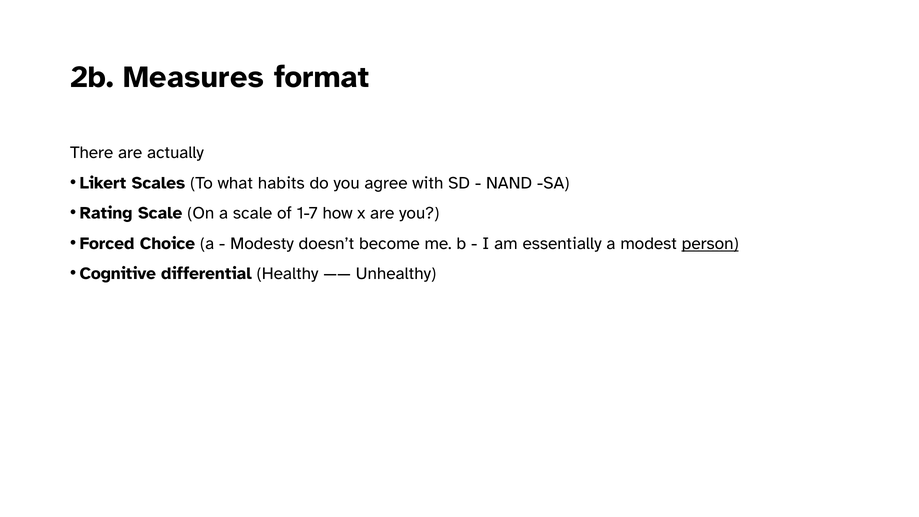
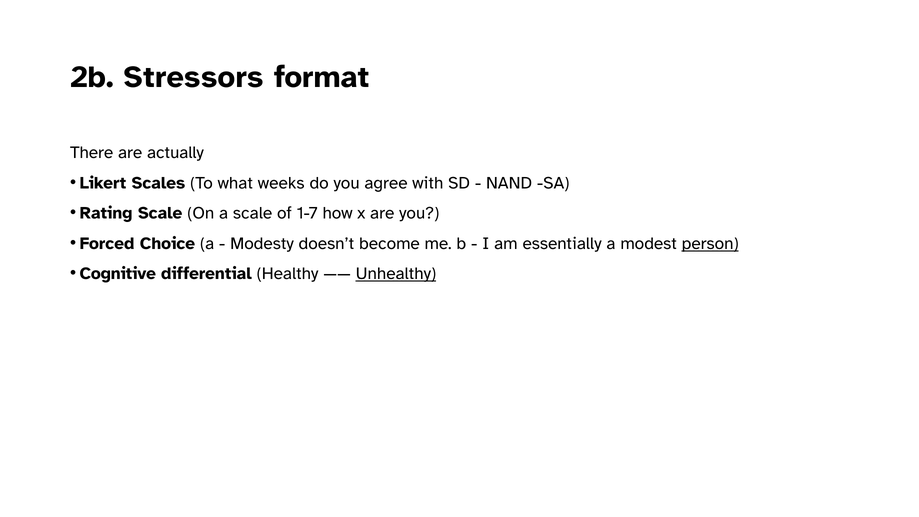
Measures: Measures -> Stressors
habits: habits -> weeks
Unhealthy underline: none -> present
